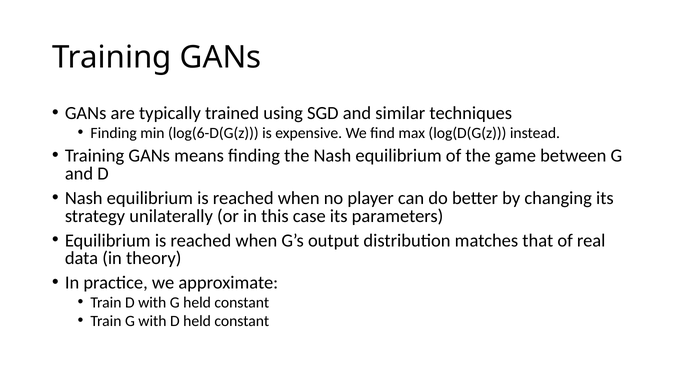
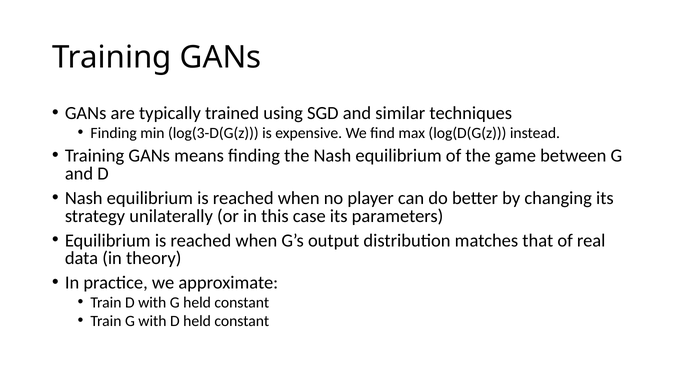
log(6-D(G(z: log(6-D(G(z -> log(3-D(G(z
